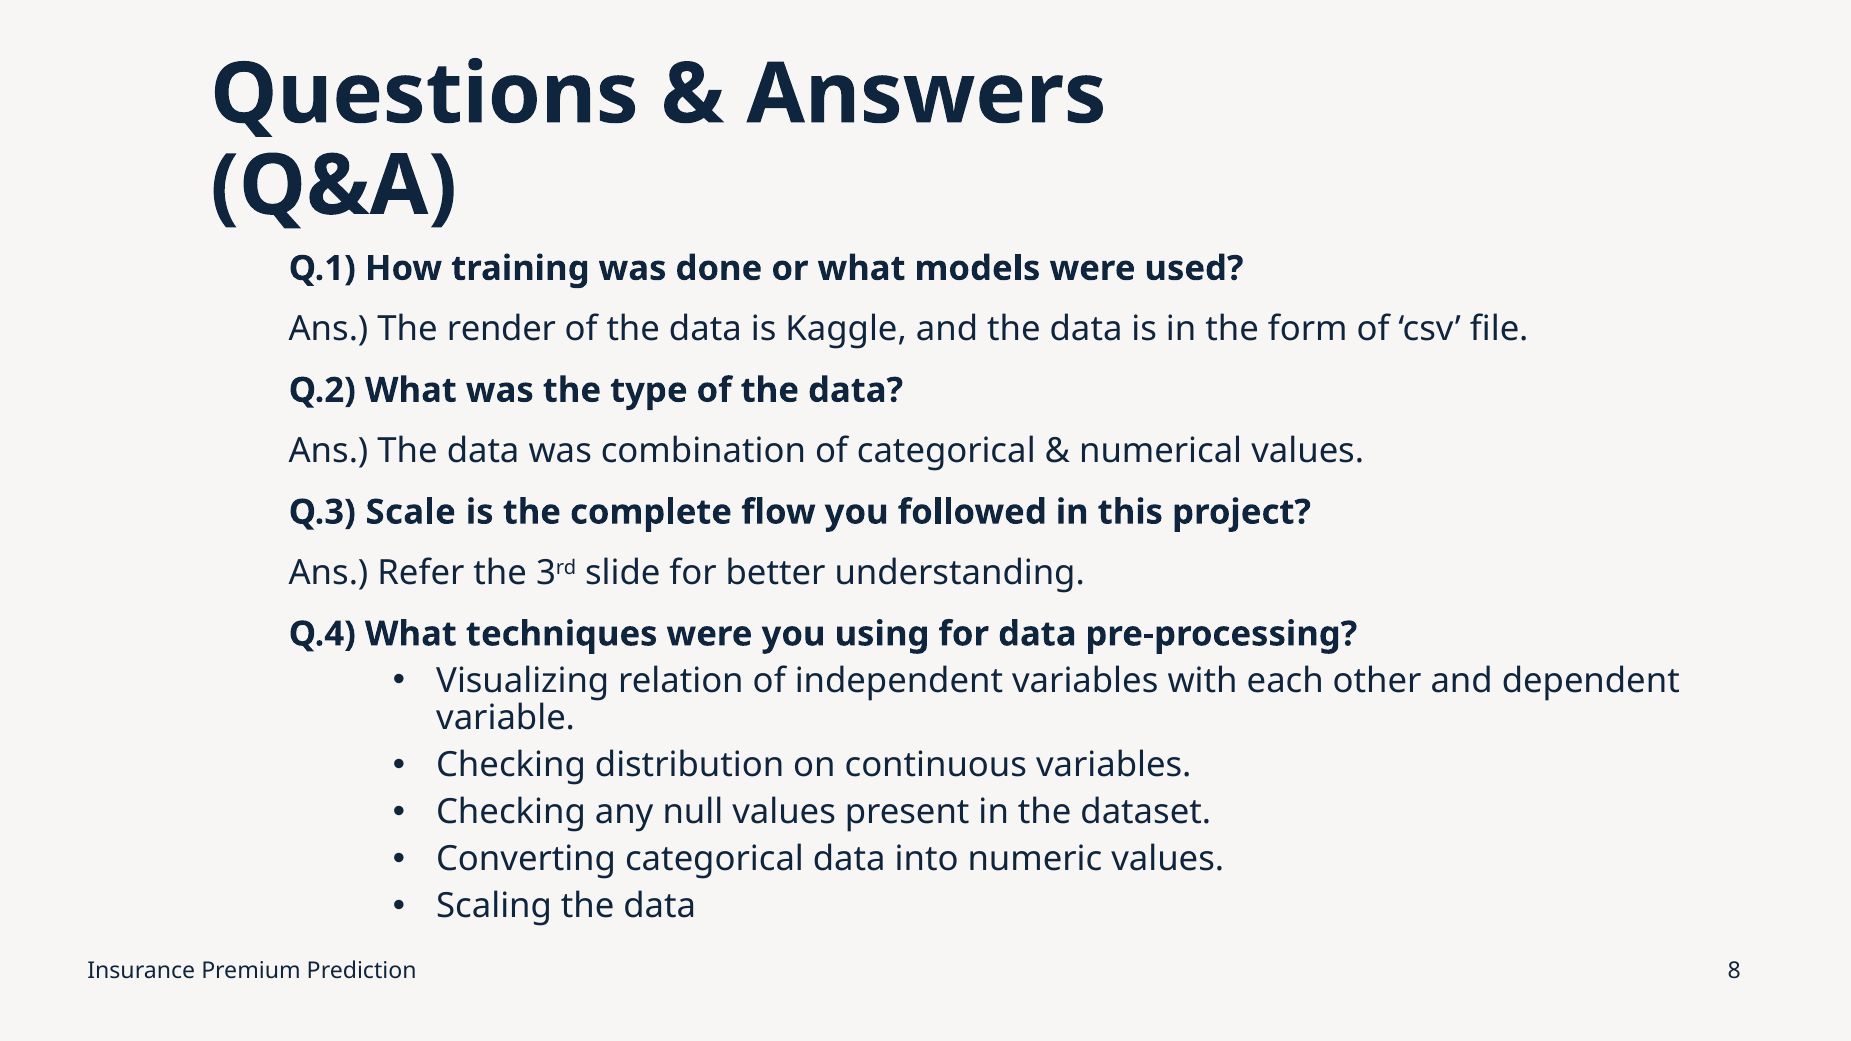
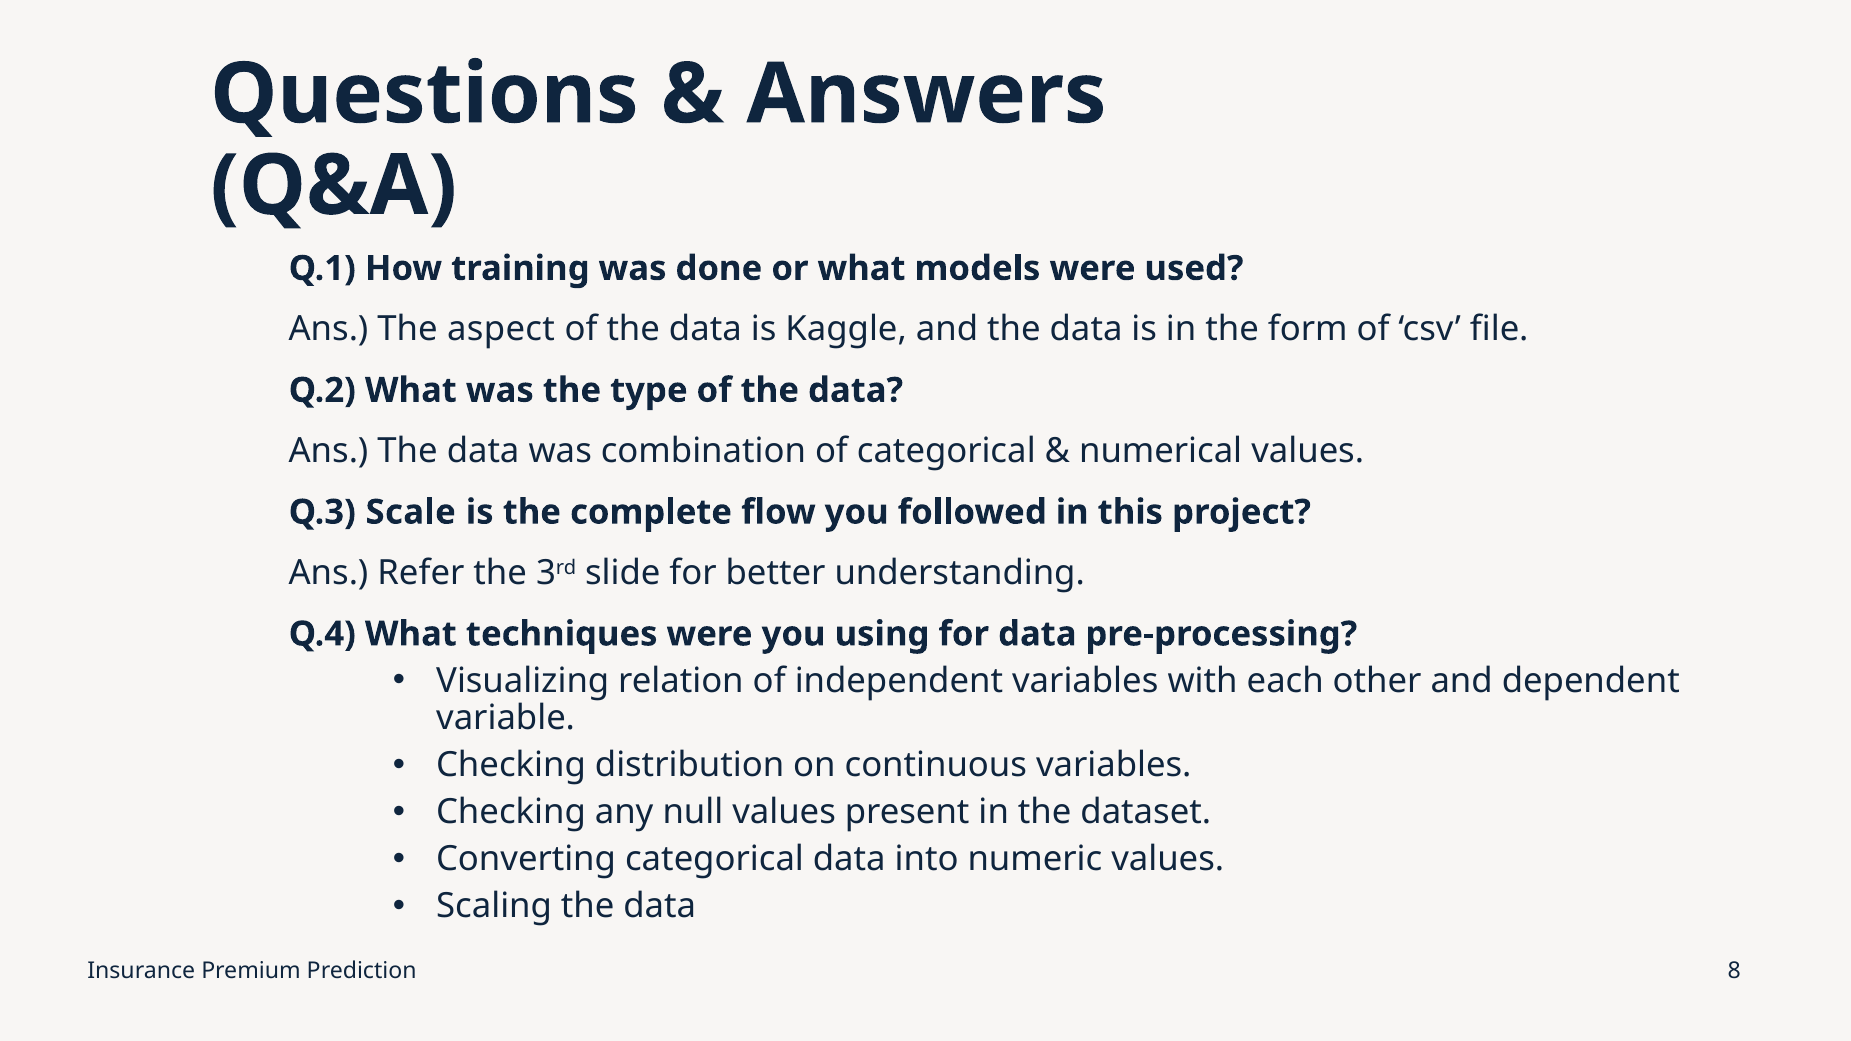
render: render -> aspect
